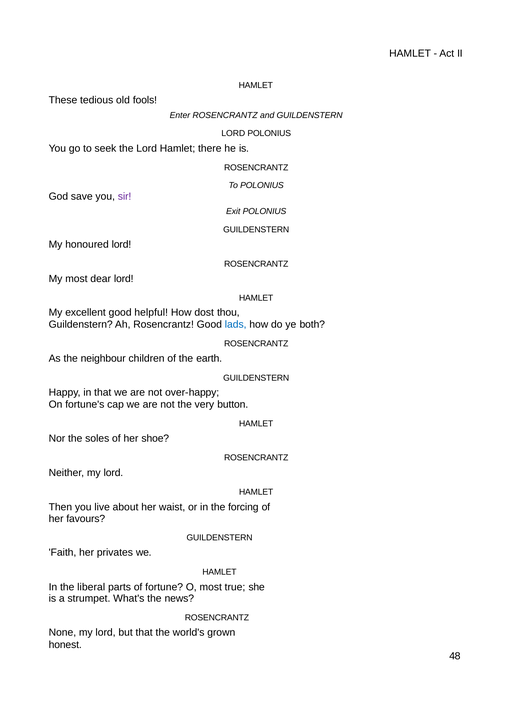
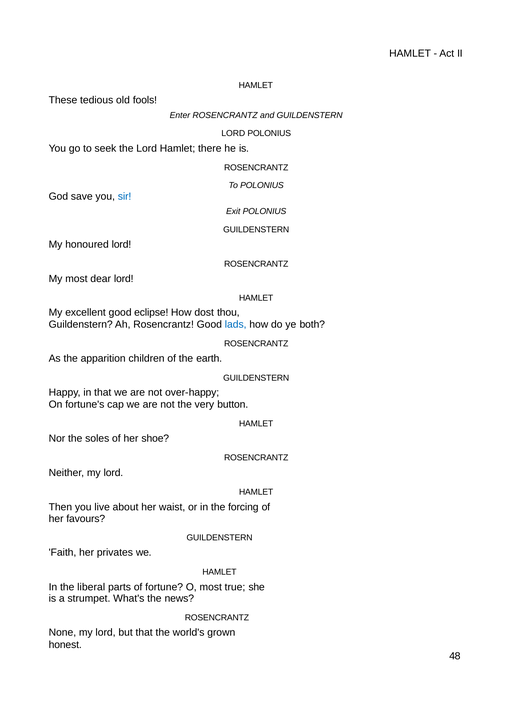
sir colour: purple -> blue
helpful: helpful -> eclipse
neighbour: neighbour -> apparition
